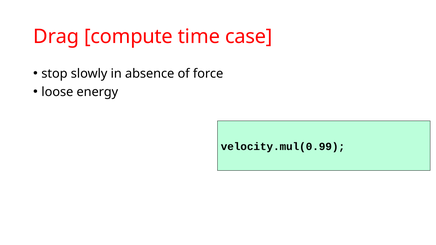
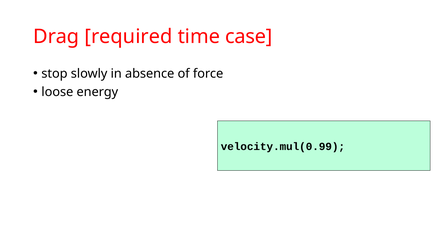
compute: compute -> required
